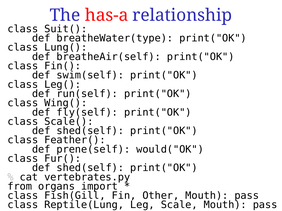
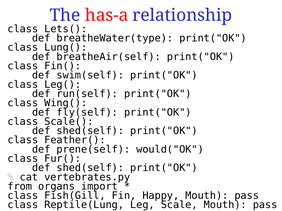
Suit(: Suit( -> Lets(
Other: Other -> Happy
